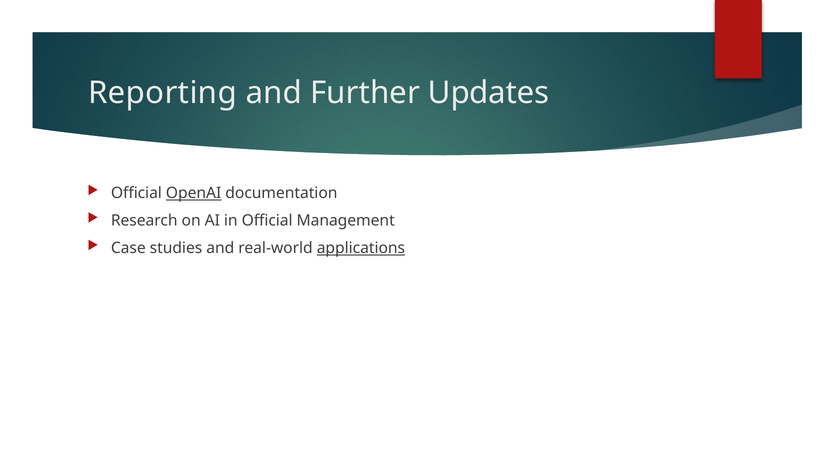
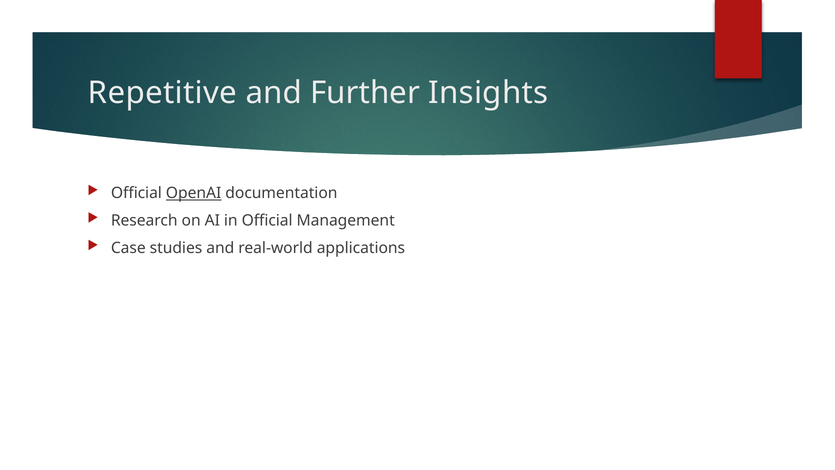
Reporting: Reporting -> Repetitive
Updates: Updates -> Insights
applications underline: present -> none
